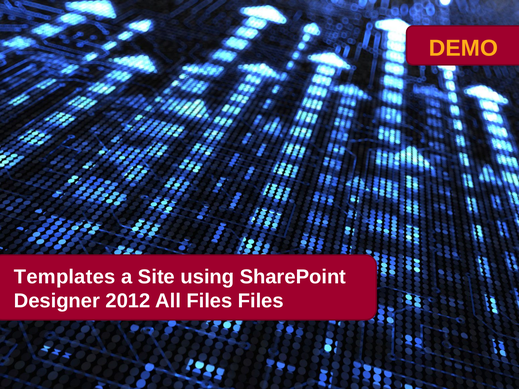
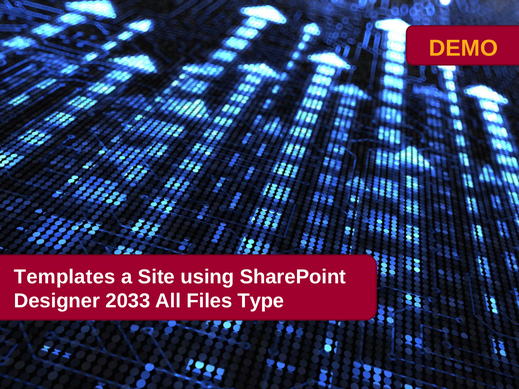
2012: 2012 -> 2033
Files Files: Files -> Type
